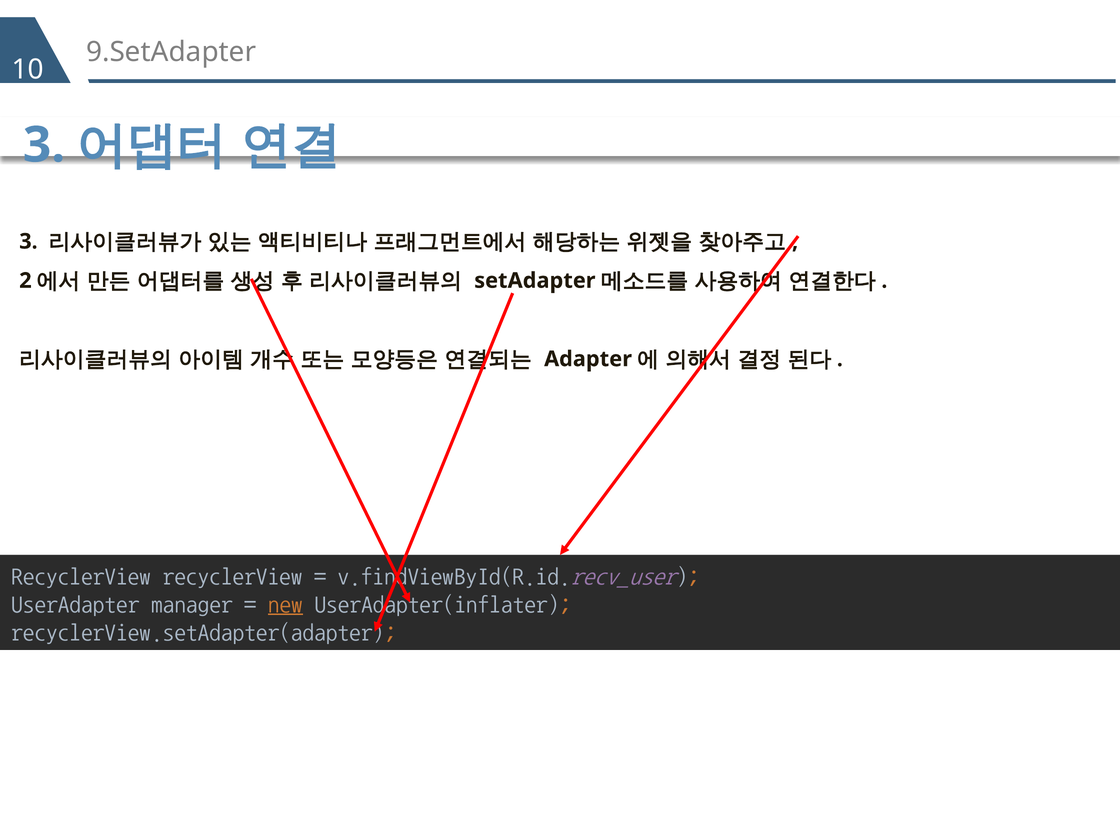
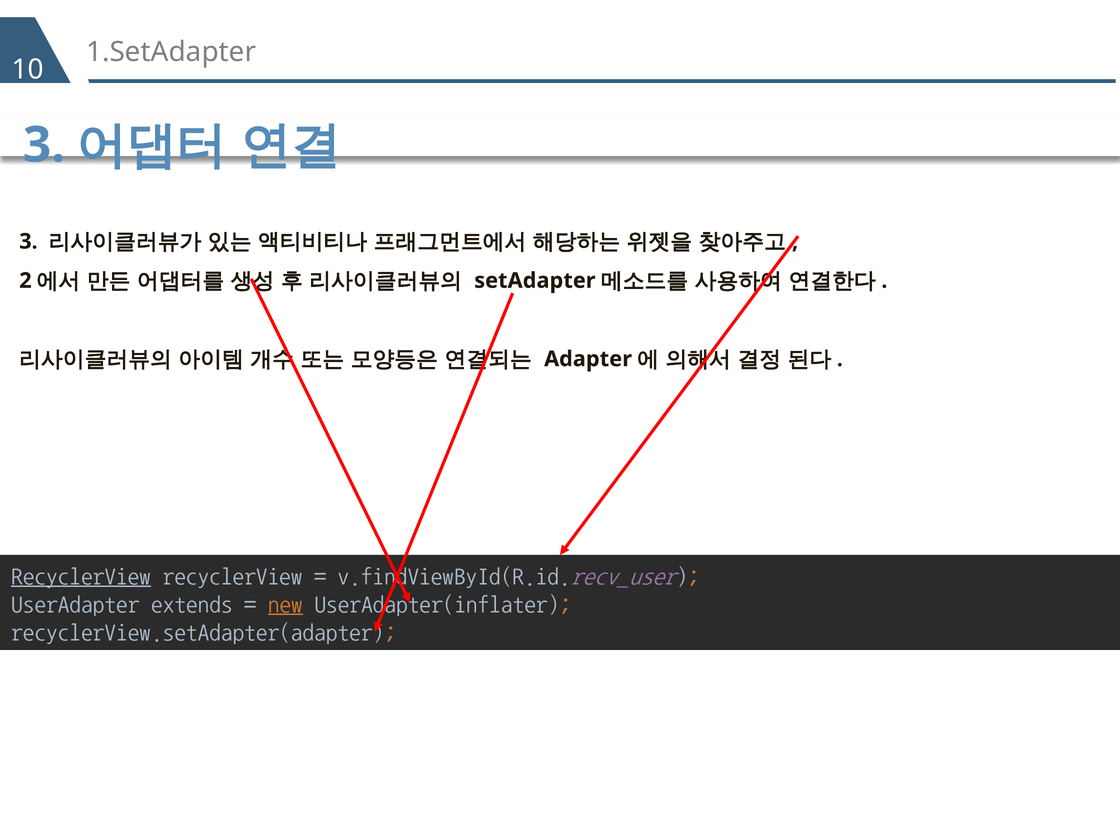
9.SetAdapter: 9.SetAdapter -> 1.SetAdapter
RecyclerView at (81, 576) underline: none -> present
manager: manager -> extends
